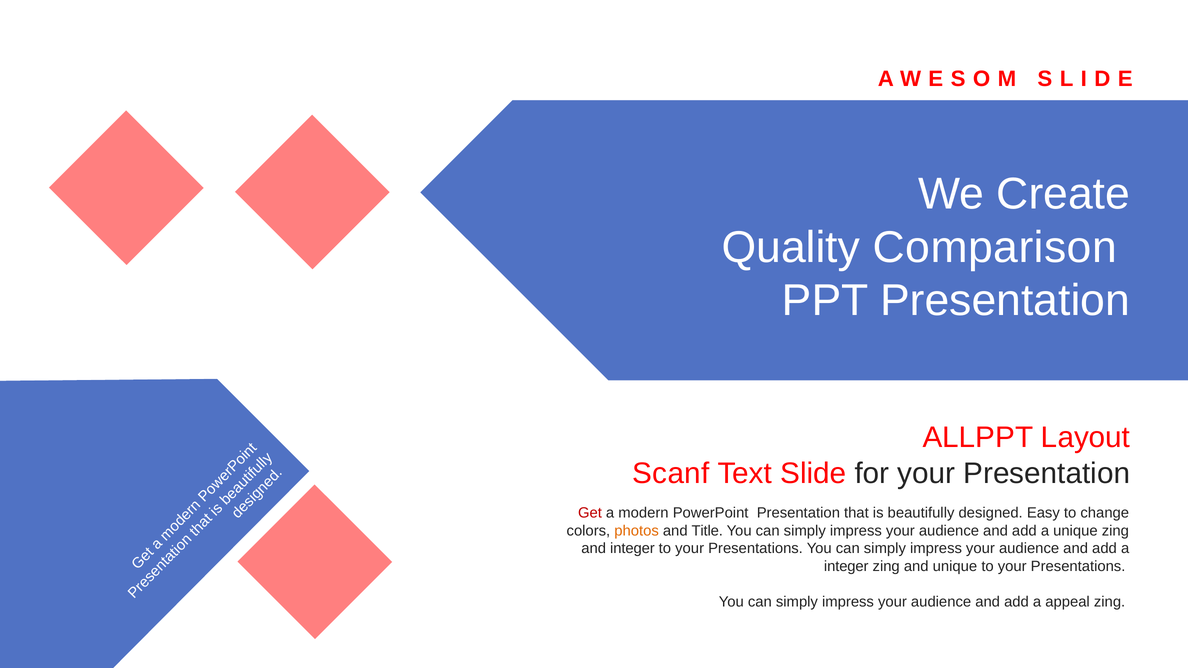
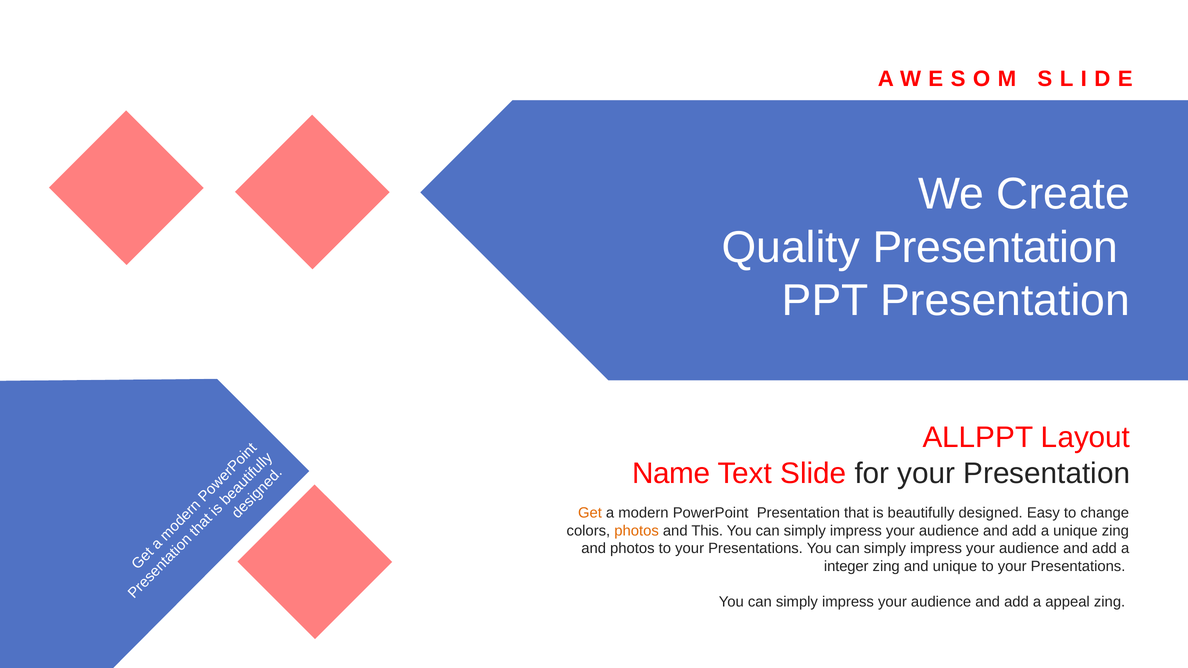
Quality Comparison: Comparison -> Presentation
Scanf: Scanf -> Name
Get colour: red -> orange
Title: Title -> This
and integer: integer -> photos
